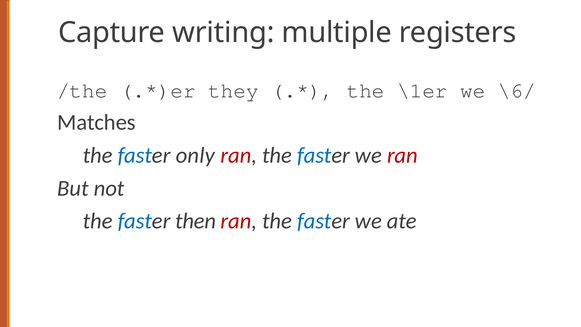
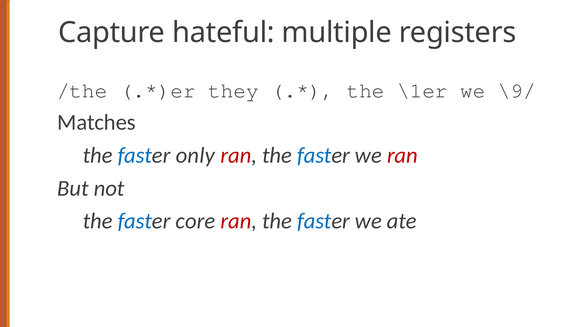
writing: writing -> hateful
\6/: \6/ -> \9/
then: then -> core
